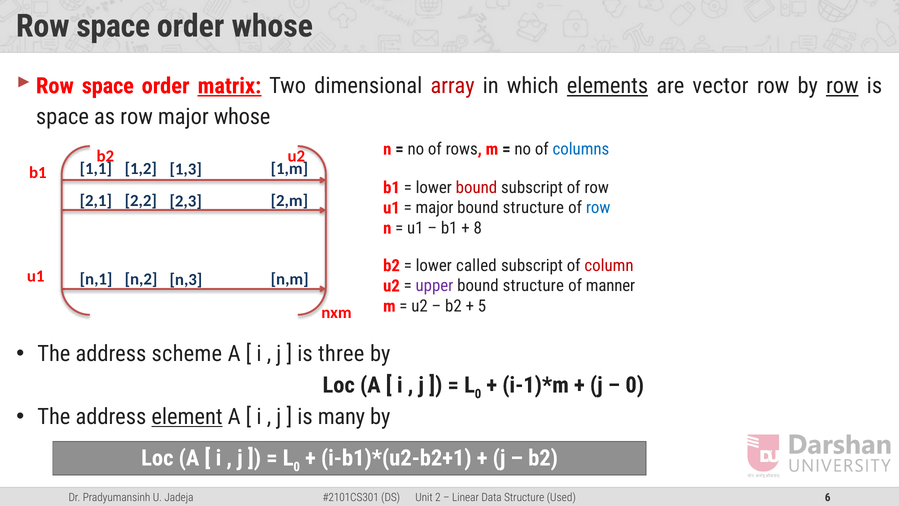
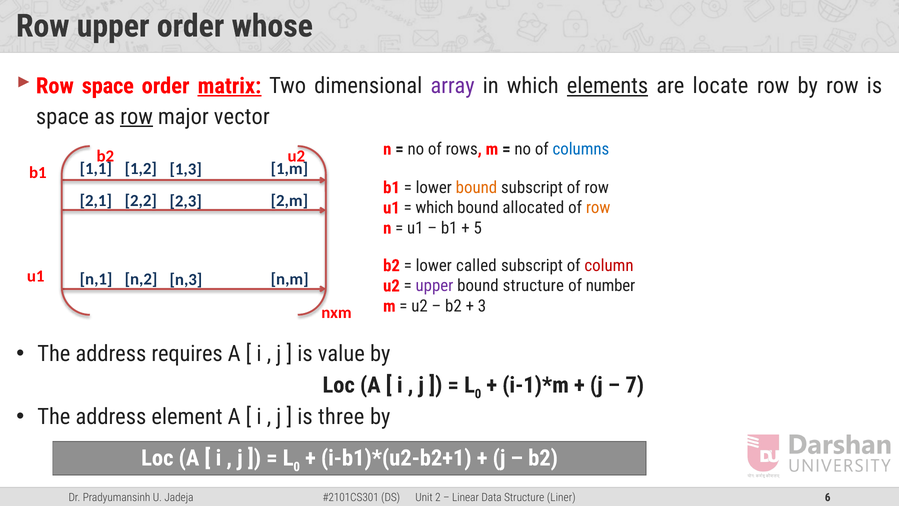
space at (113, 26): space -> upper
array colour: red -> purple
vector: vector -> locate
row at (842, 86) underline: present -> none
row at (137, 117) underline: none -> present
major whose: whose -> vector
bound at (476, 187) colour: red -> orange
major at (434, 208): major -> which
structure at (533, 208): structure -> allocated
row at (598, 208) colour: blue -> orange
8: 8 -> 5
manner: manner -> number
5: 5 -> 3
scheme: scheme -> requires
three: three -> value
0 at (635, 385): 0 -> 7
element underline: present -> none
many: many -> three
Used: Used -> Liner
